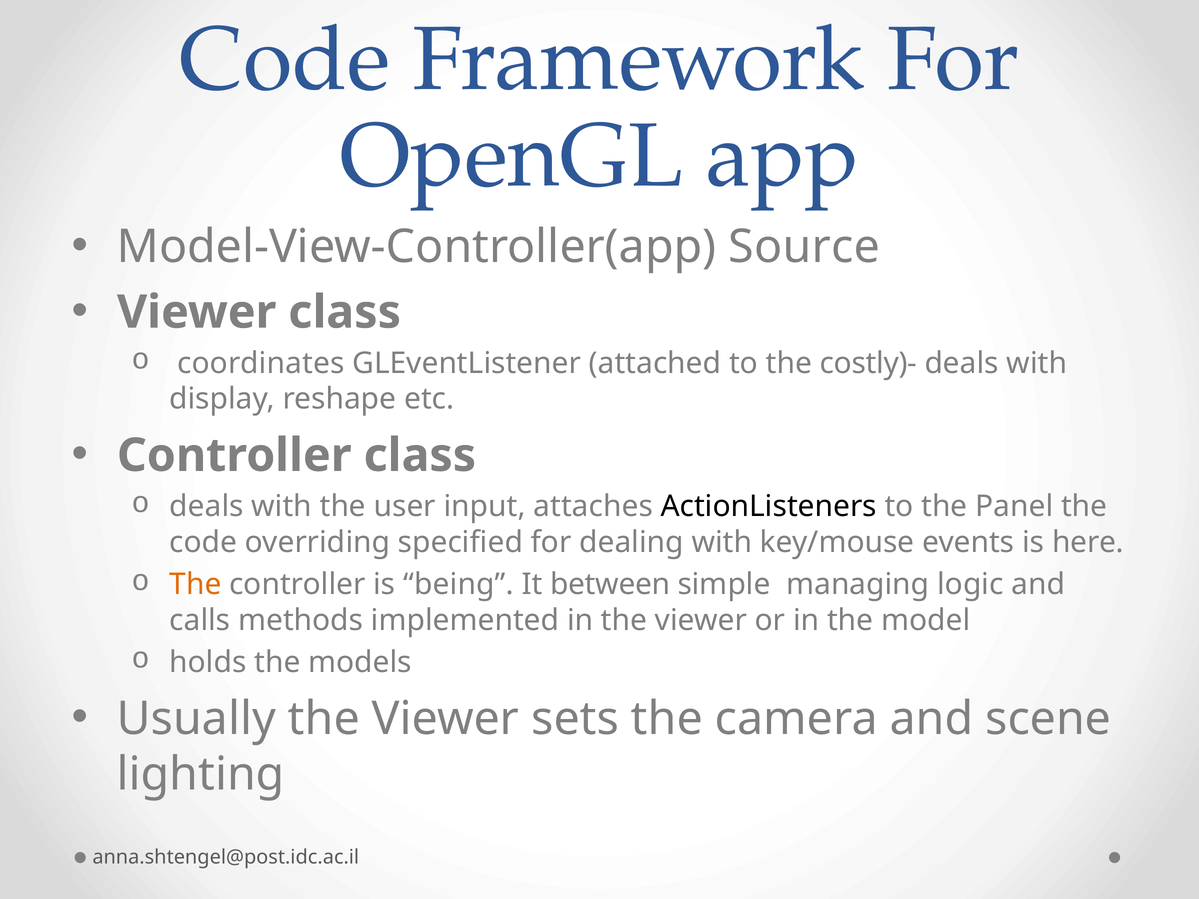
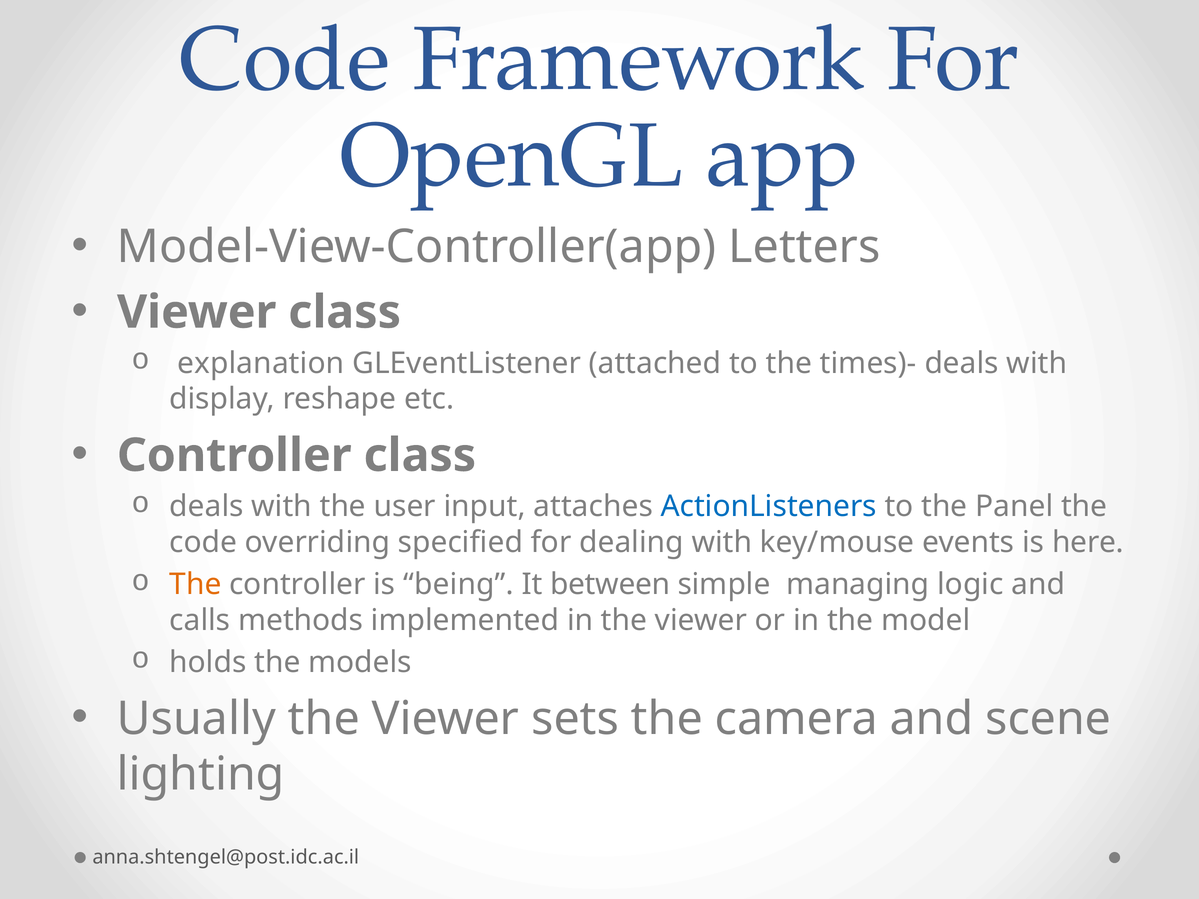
Source: Source -> Letters
coordinates: coordinates -> explanation
costly)-: costly)- -> times)-
ActionListeners colour: black -> blue
